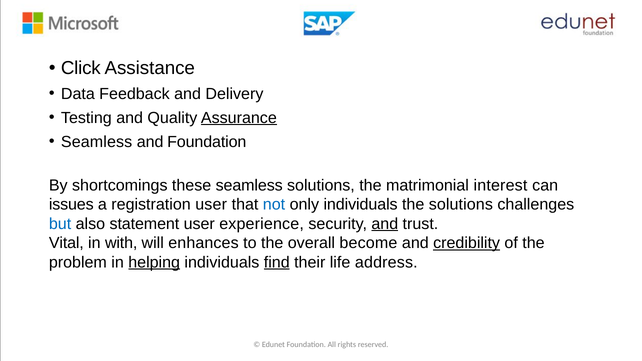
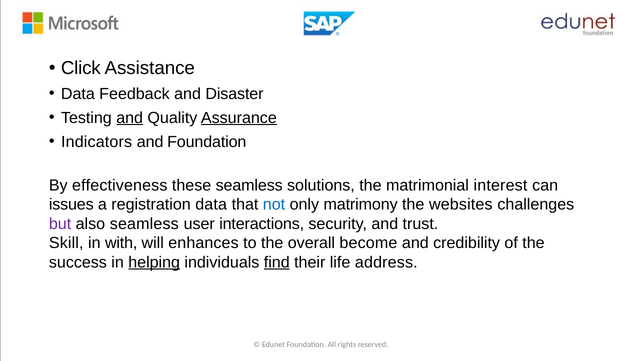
Delivery: Delivery -> Disaster
and at (130, 118) underline: none -> present
Seamless at (97, 142): Seamless -> Indicators
shortcomings: shortcomings -> effectiveness
registration user: user -> data
only individuals: individuals -> matrimony
the solutions: solutions -> websites
but colour: blue -> purple
also statement: statement -> seamless
experience: experience -> interactions
and at (385, 224) underline: present -> none
Vital: Vital -> Skill
credibility underline: present -> none
problem: problem -> success
